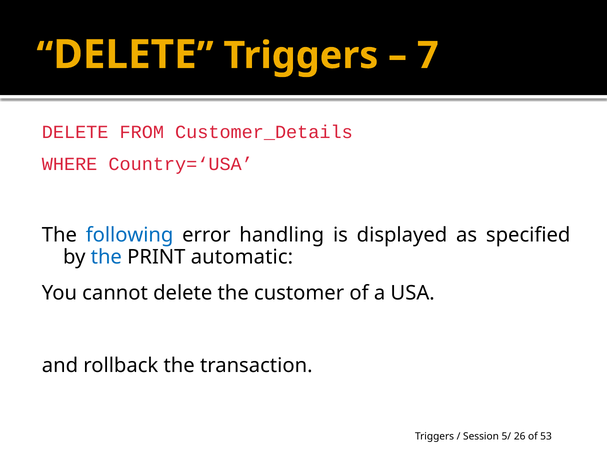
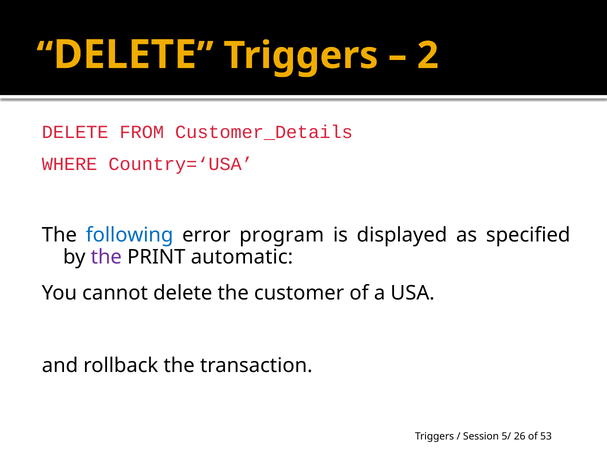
7: 7 -> 2
handling: handling -> program
the at (106, 257) colour: blue -> purple
